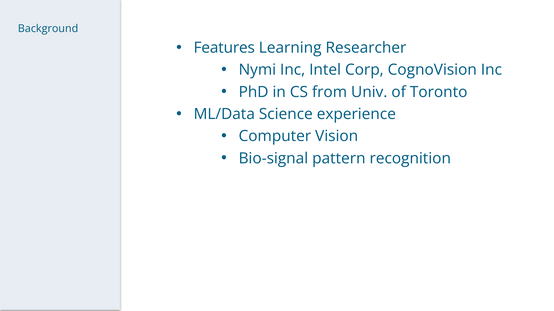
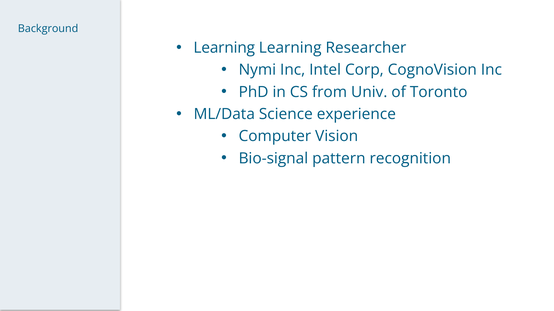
Features at (224, 48): Features -> Learning
